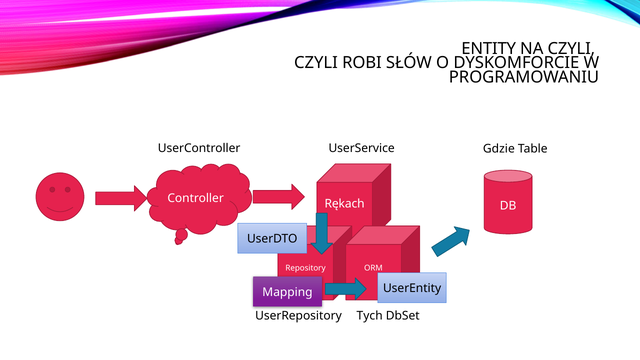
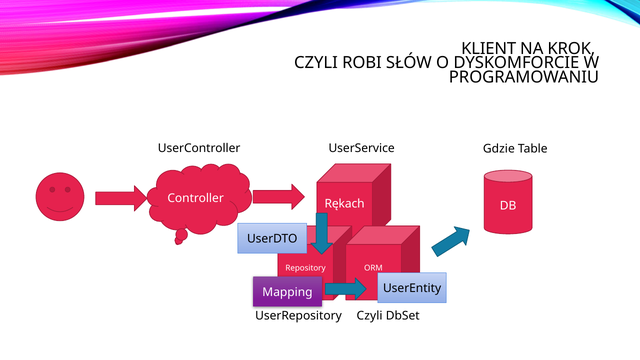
ENTITY: ENTITY -> KLIENT
NA CZYLI: CZYLI -> KROK
UserRepository Tych: Tych -> Czyli
